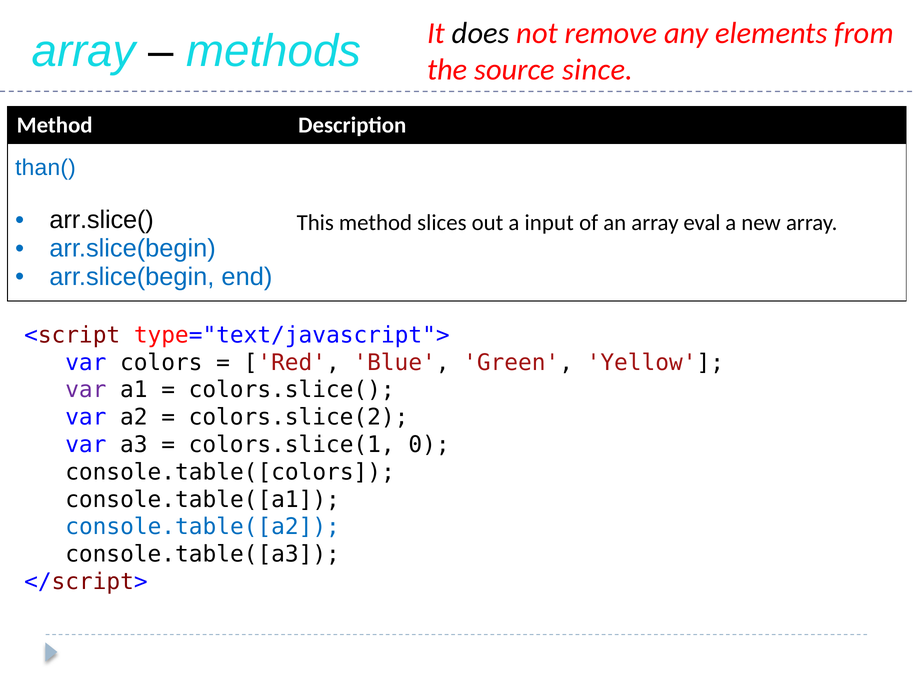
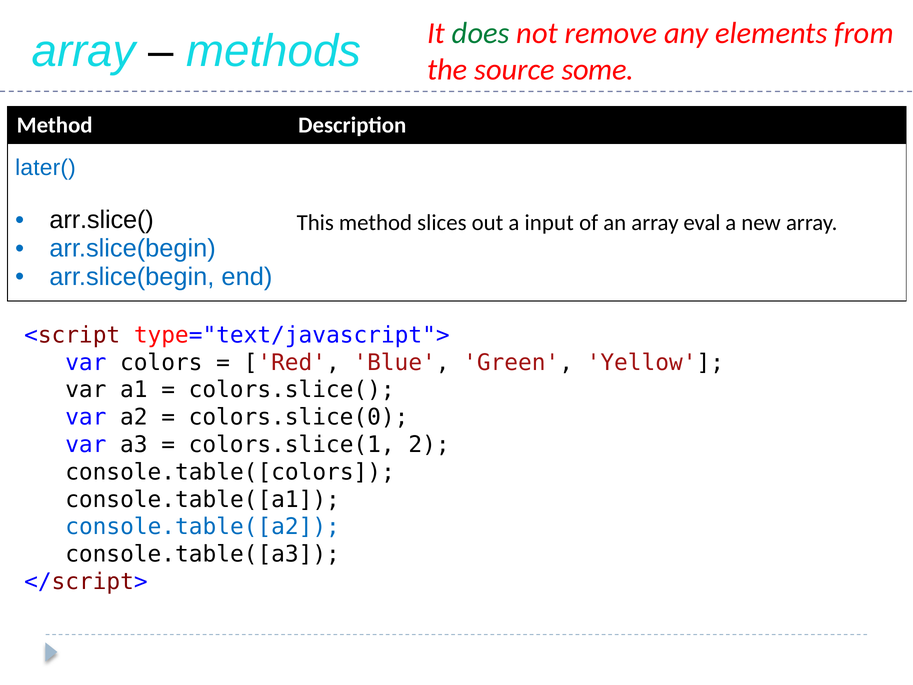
does colour: black -> green
since: since -> some
than(: than( -> later(
var at (86, 390) colour: purple -> black
colors.slice(2: colors.slice(2 -> colors.slice(0
0: 0 -> 2
